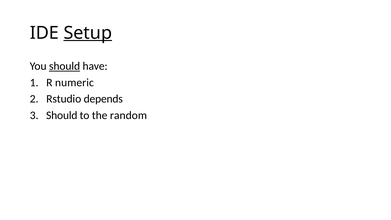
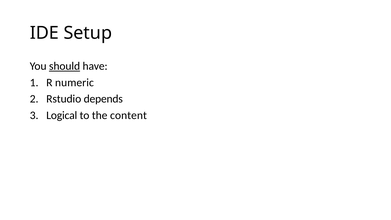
Setup underline: present -> none
Should at (62, 115): Should -> Logical
random: random -> content
